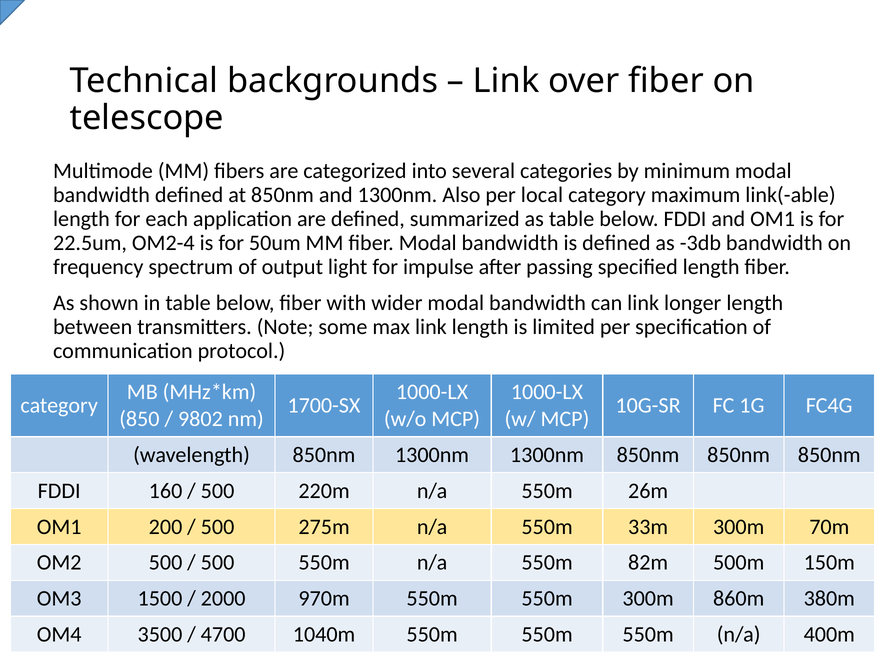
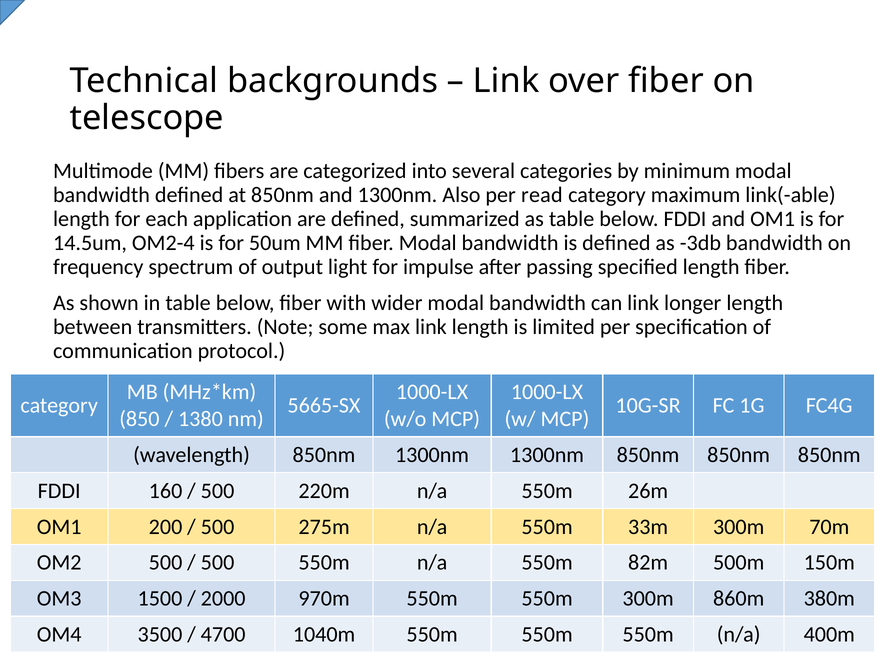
local: local -> read
22.5um: 22.5um -> 14.5um
1700-SX: 1700-SX -> 5665-SX
9802: 9802 -> 1380
